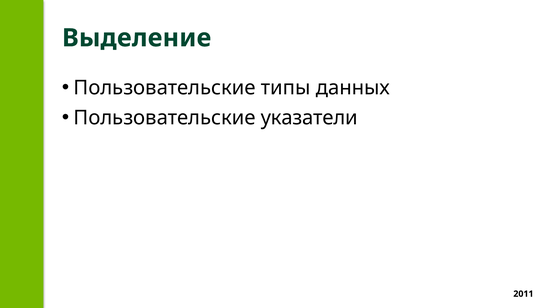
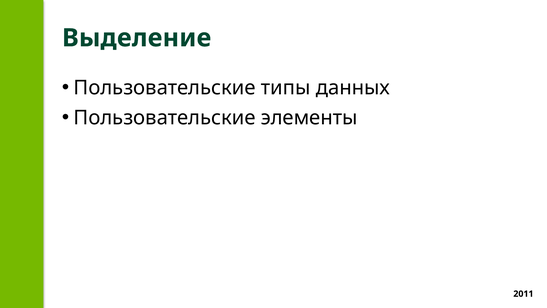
указатели: указатели -> элементы
